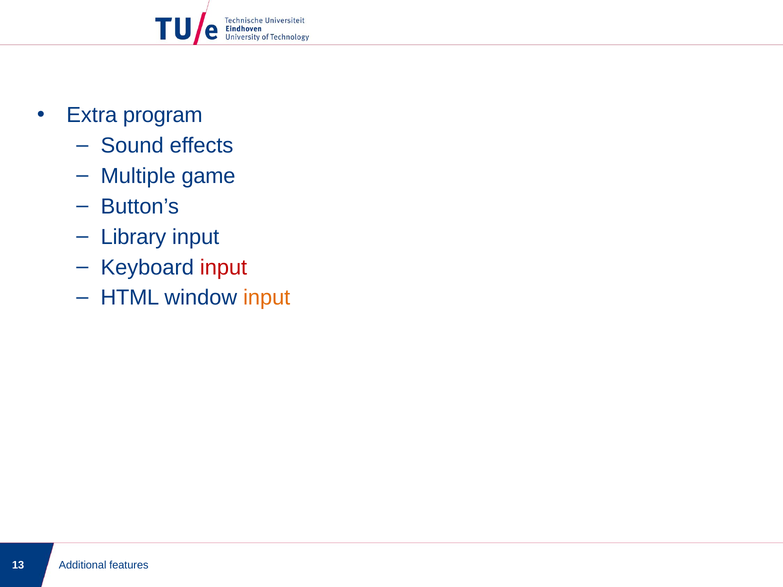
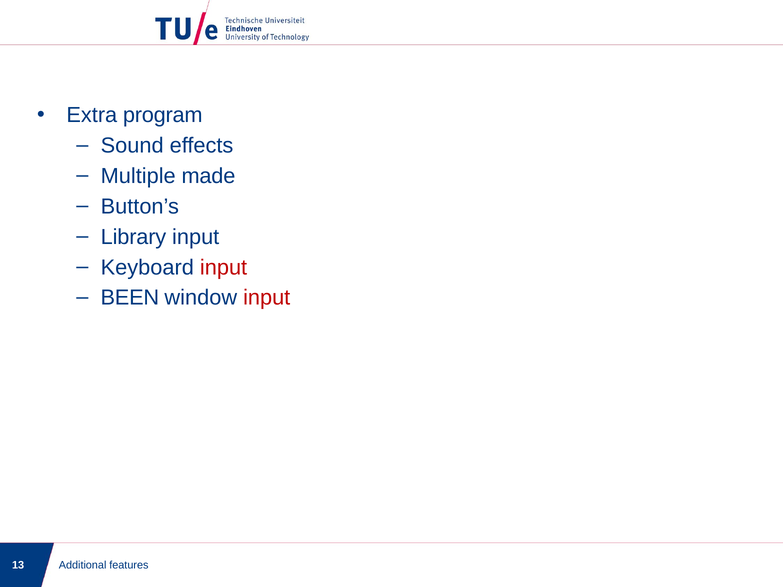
game: game -> made
HTML: HTML -> BEEN
input at (267, 298) colour: orange -> red
